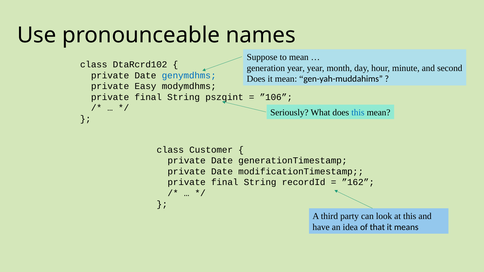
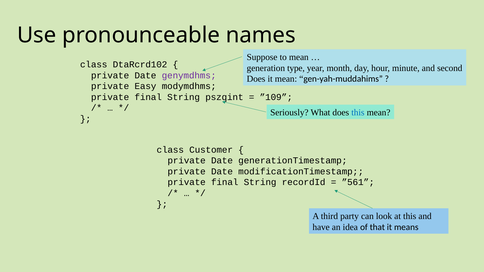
generation year: year -> type
genymdhms colour: blue -> purple
”106: ”106 -> ”109
”162: ”162 -> ”561
